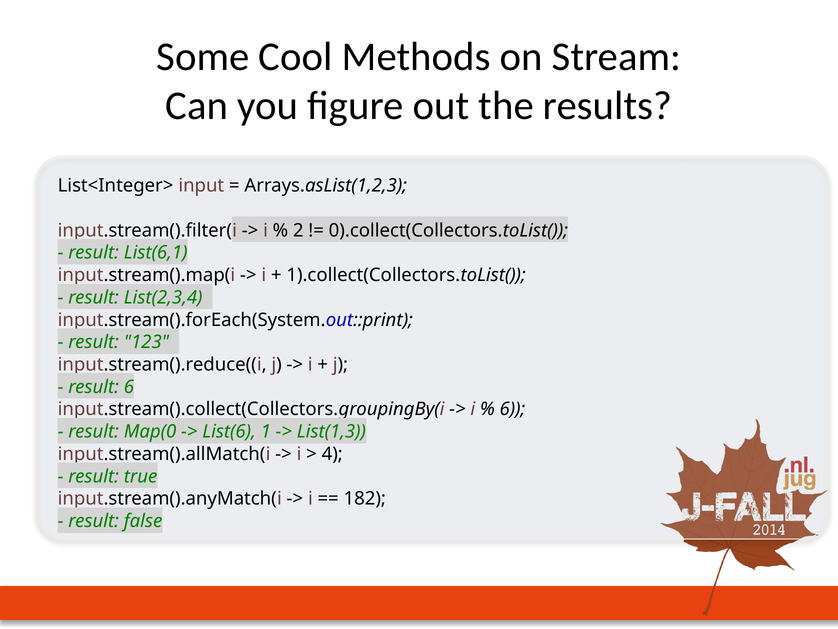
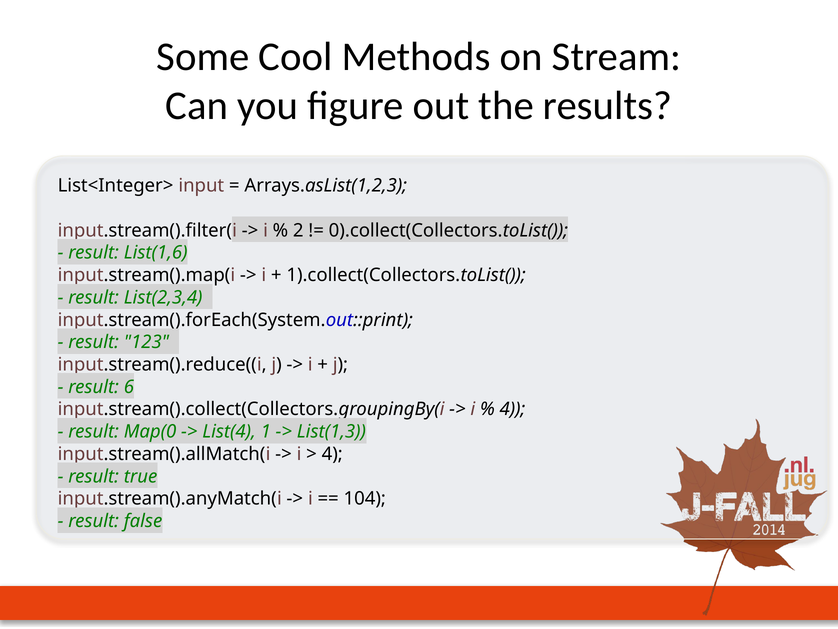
List(6,1: List(6,1 -> List(1,6
6 at (512, 409): 6 -> 4
List(6: List(6 -> List(4
182: 182 -> 104
